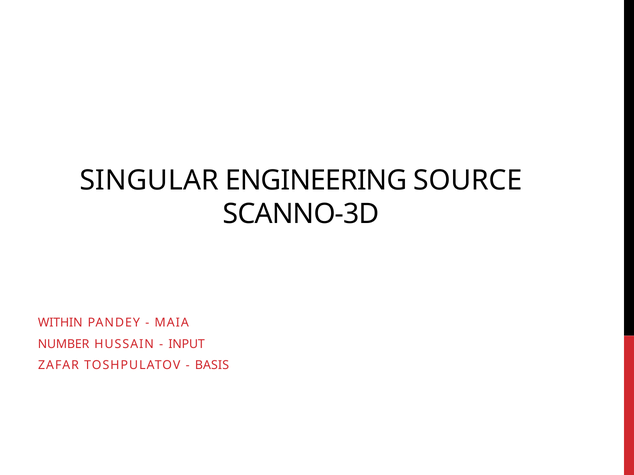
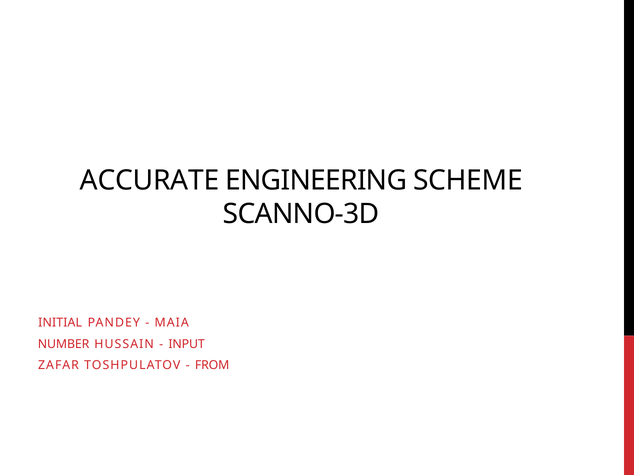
SINGULAR: SINGULAR -> ACCURATE
SOURCE: SOURCE -> SCHEME
WITHIN: WITHIN -> INITIAL
BASIS: BASIS -> FROM
